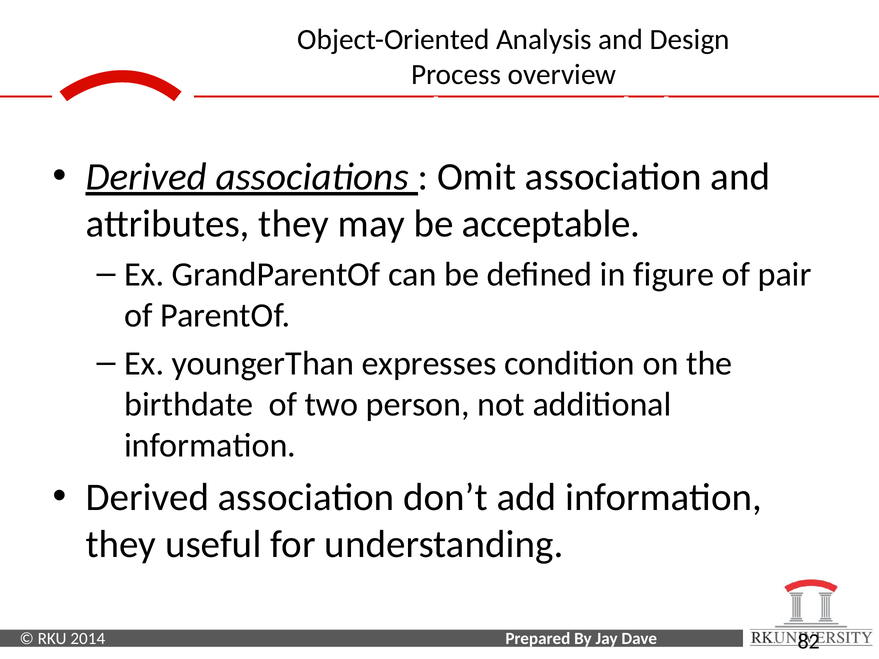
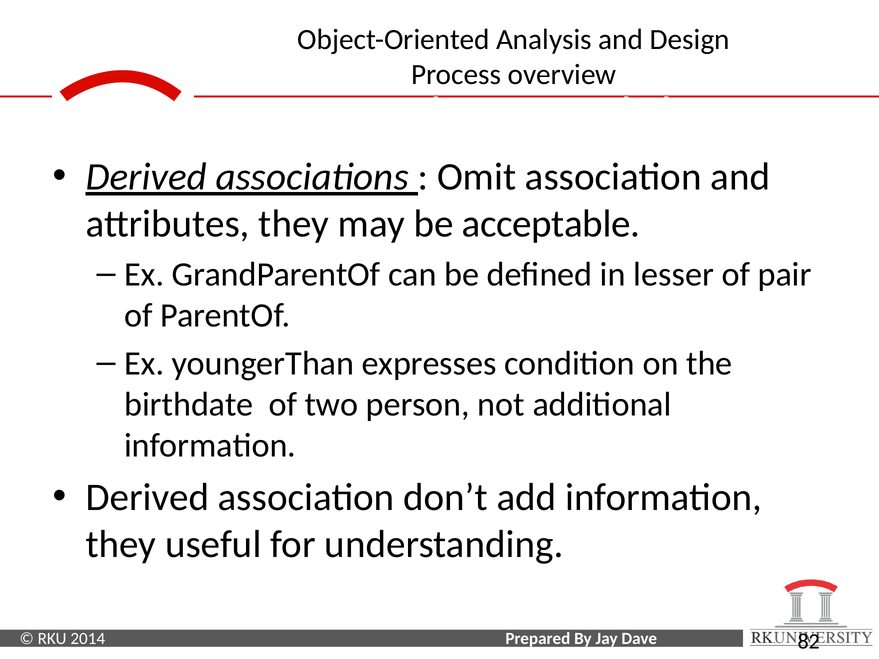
figure: figure -> lesser
